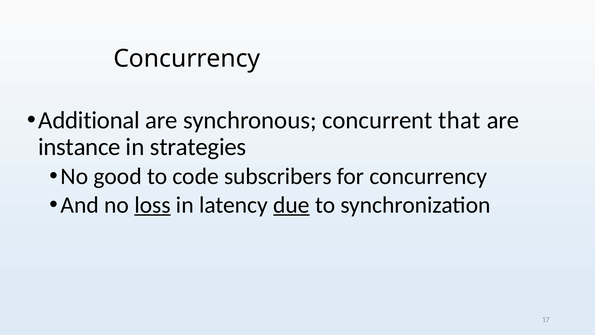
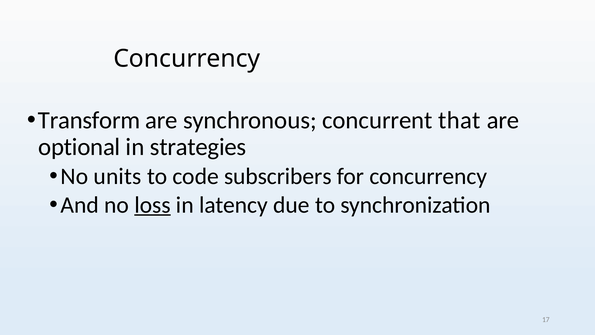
Additional: Additional -> Transform
instance: instance -> optional
good: good -> units
due underline: present -> none
